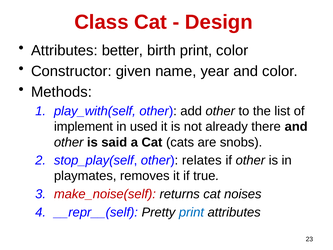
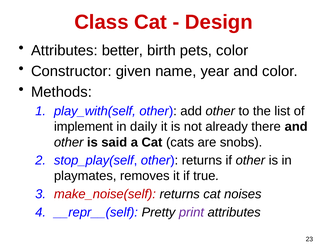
birth print: print -> pets
used: used -> daily
other relates: relates -> returns
print at (191, 212) colour: blue -> purple
